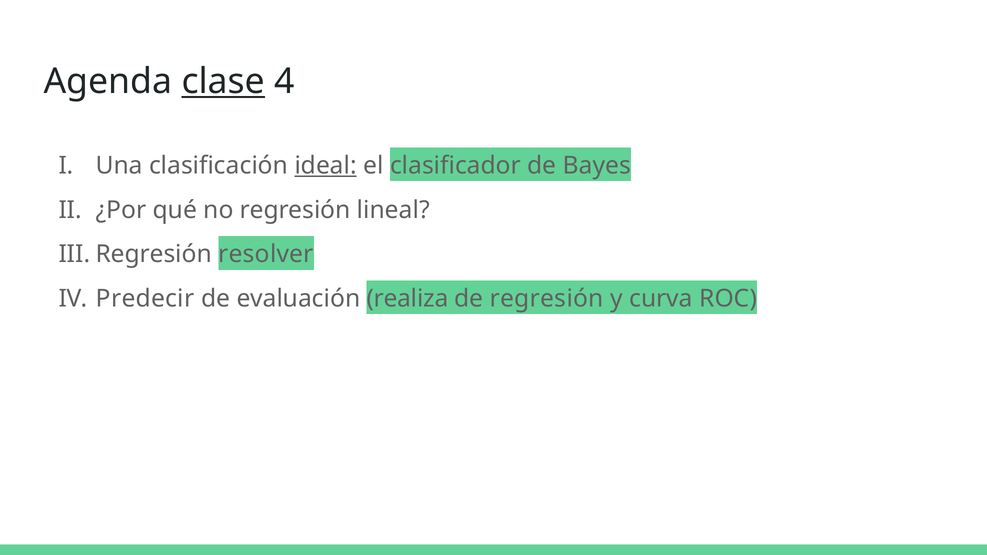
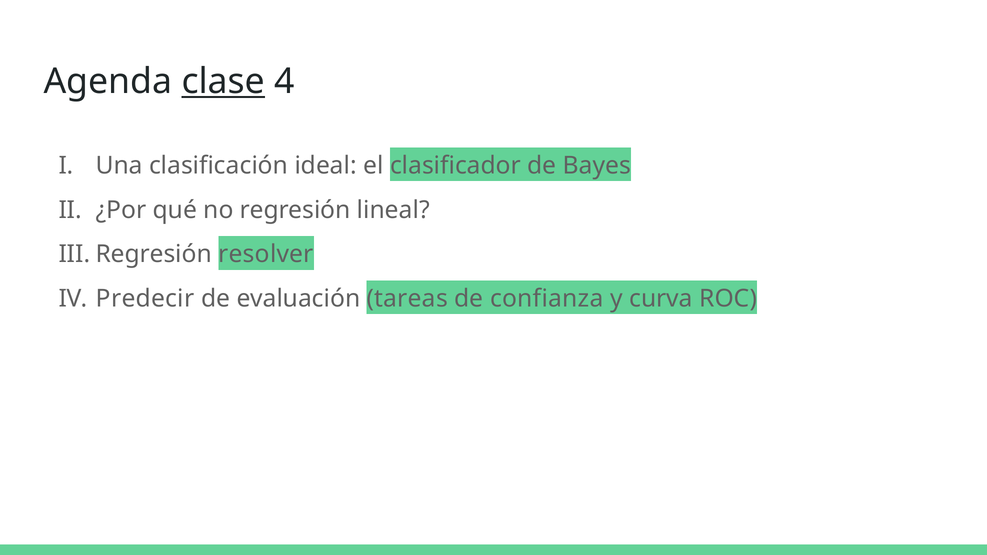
ideal underline: present -> none
realiza: realiza -> tareas
de regresión: regresión -> confianza
